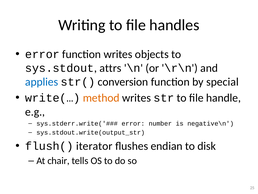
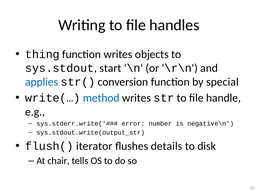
error at (42, 54): error -> thing
attrs: attrs -> start
method colour: orange -> blue
endian: endian -> details
